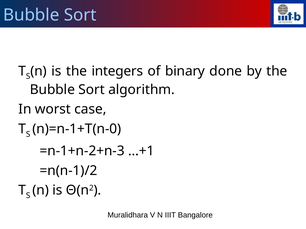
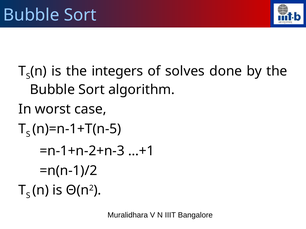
binary: binary -> solves
n)=n-1+T(n-0: n)=n-1+T(n-0 -> n)=n-1+T(n-5
